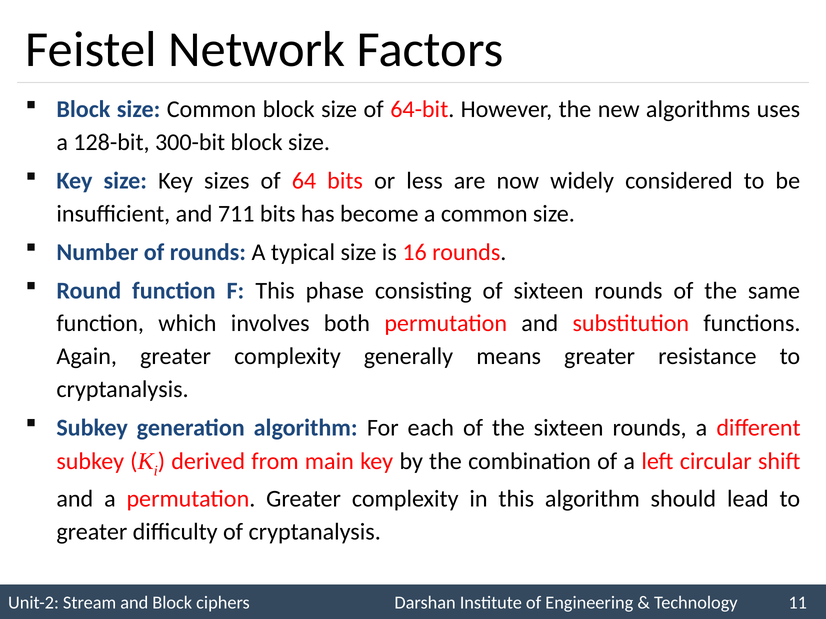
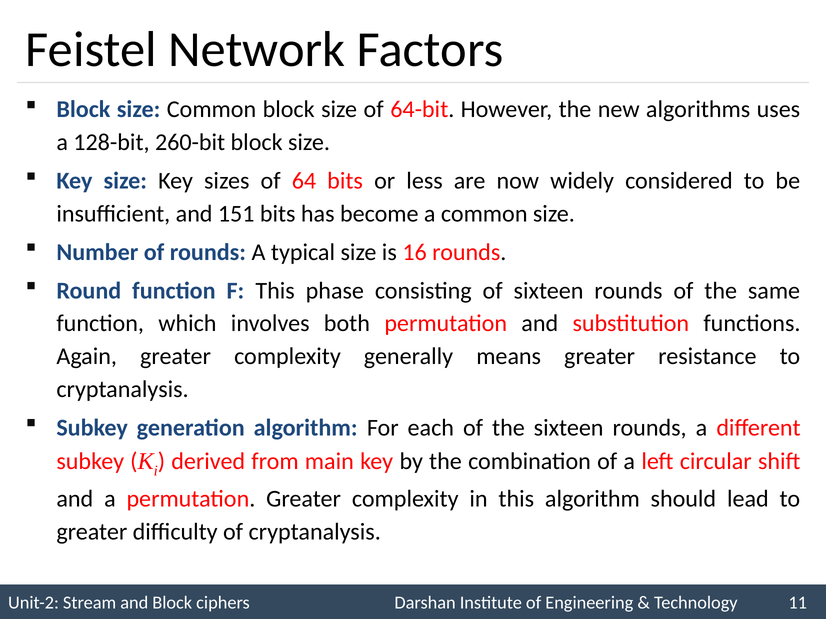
300-bit: 300-bit -> 260-bit
711: 711 -> 151
